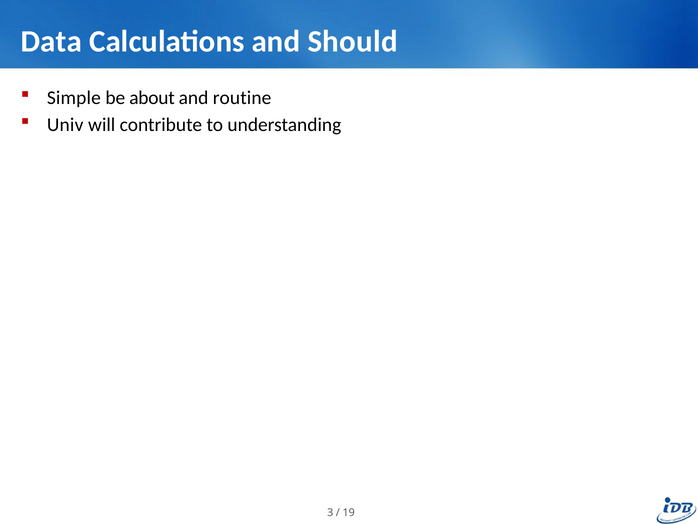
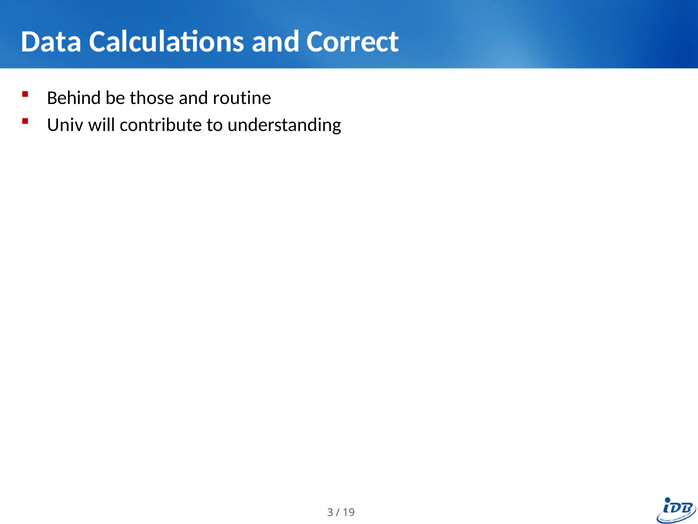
Should: Should -> Correct
Simple: Simple -> Behind
about: about -> those
